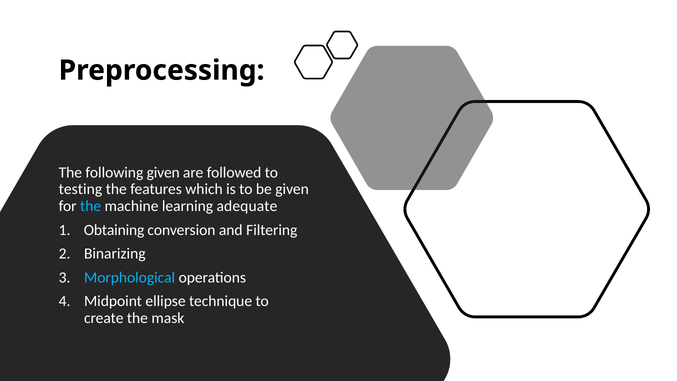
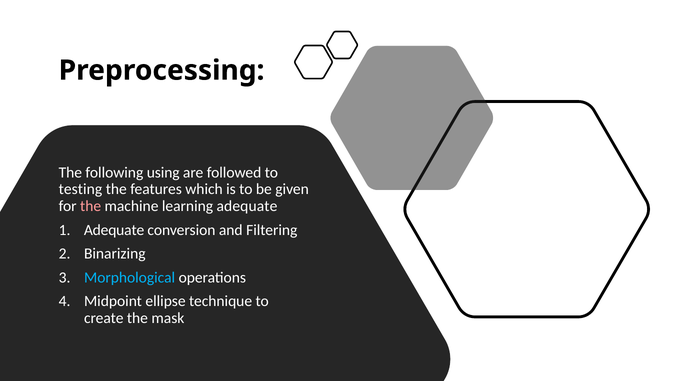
following given: given -> using
the at (91, 206) colour: light blue -> pink
Obtaining at (114, 230): Obtaining -> Adequate
